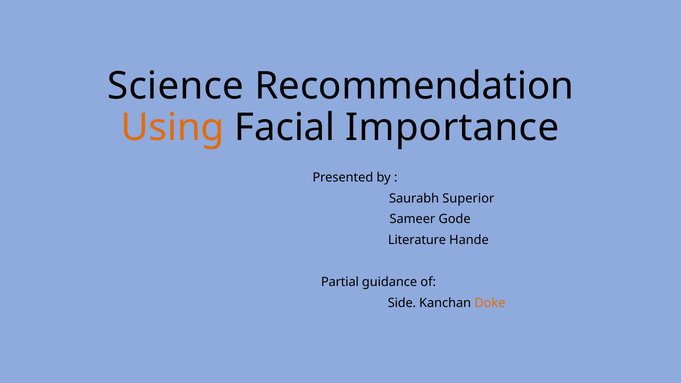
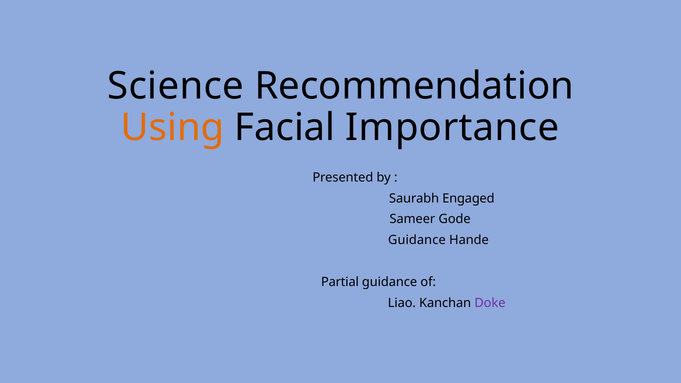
Superior: Superior -> Engaged
Literature at (417, 240): Literature -> Guidance
Side: Side -> Liao
Doke colour: orange -> purple
